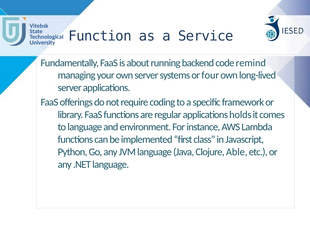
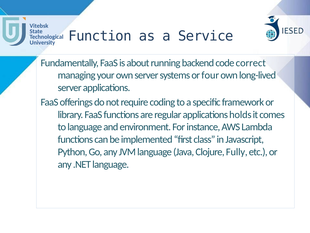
remind: remind -> correct
Able: Able -> Fully
